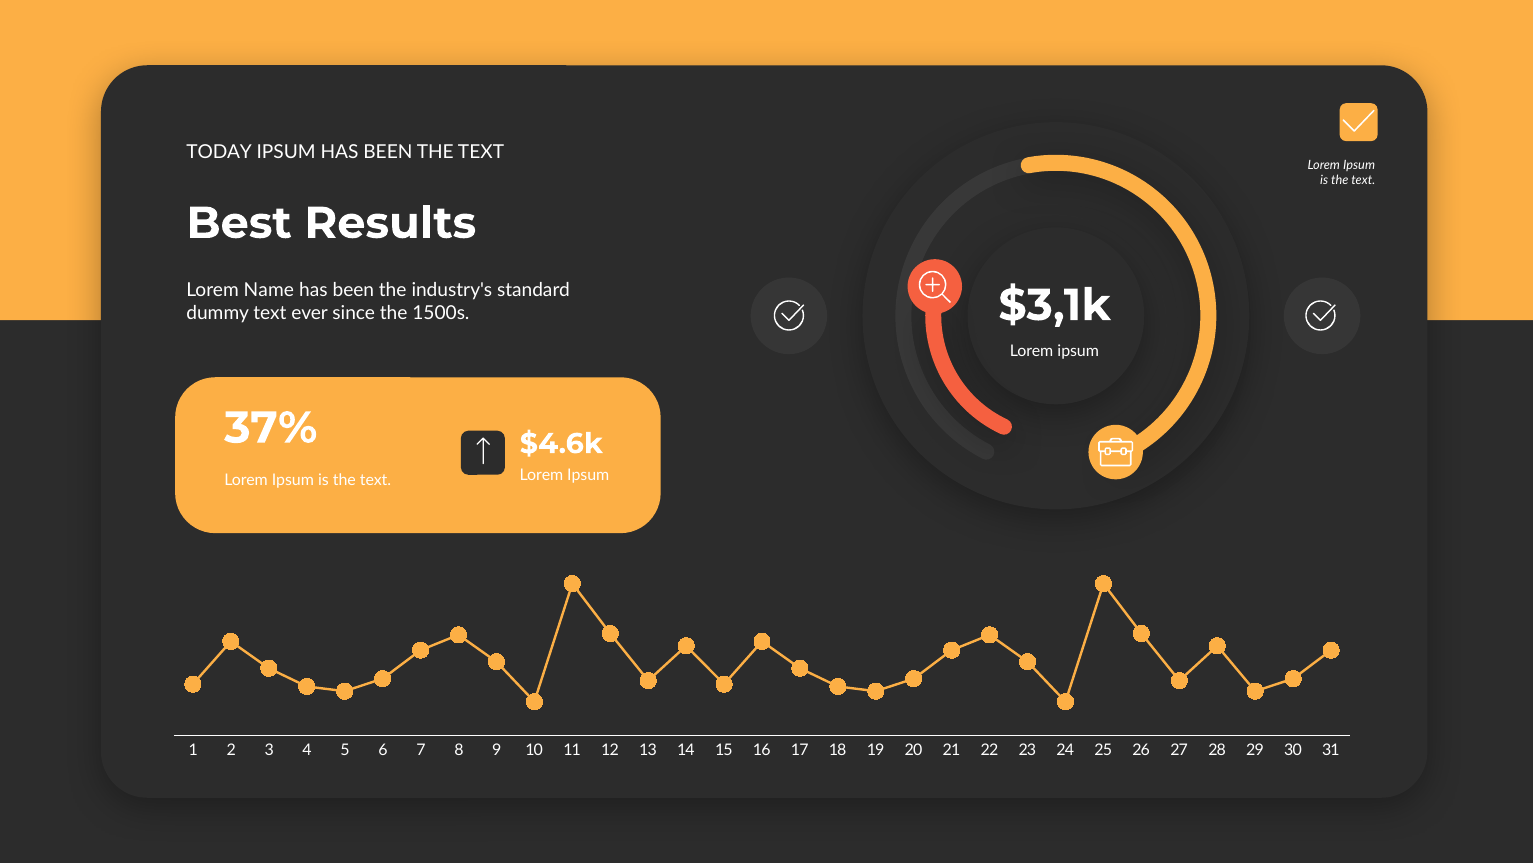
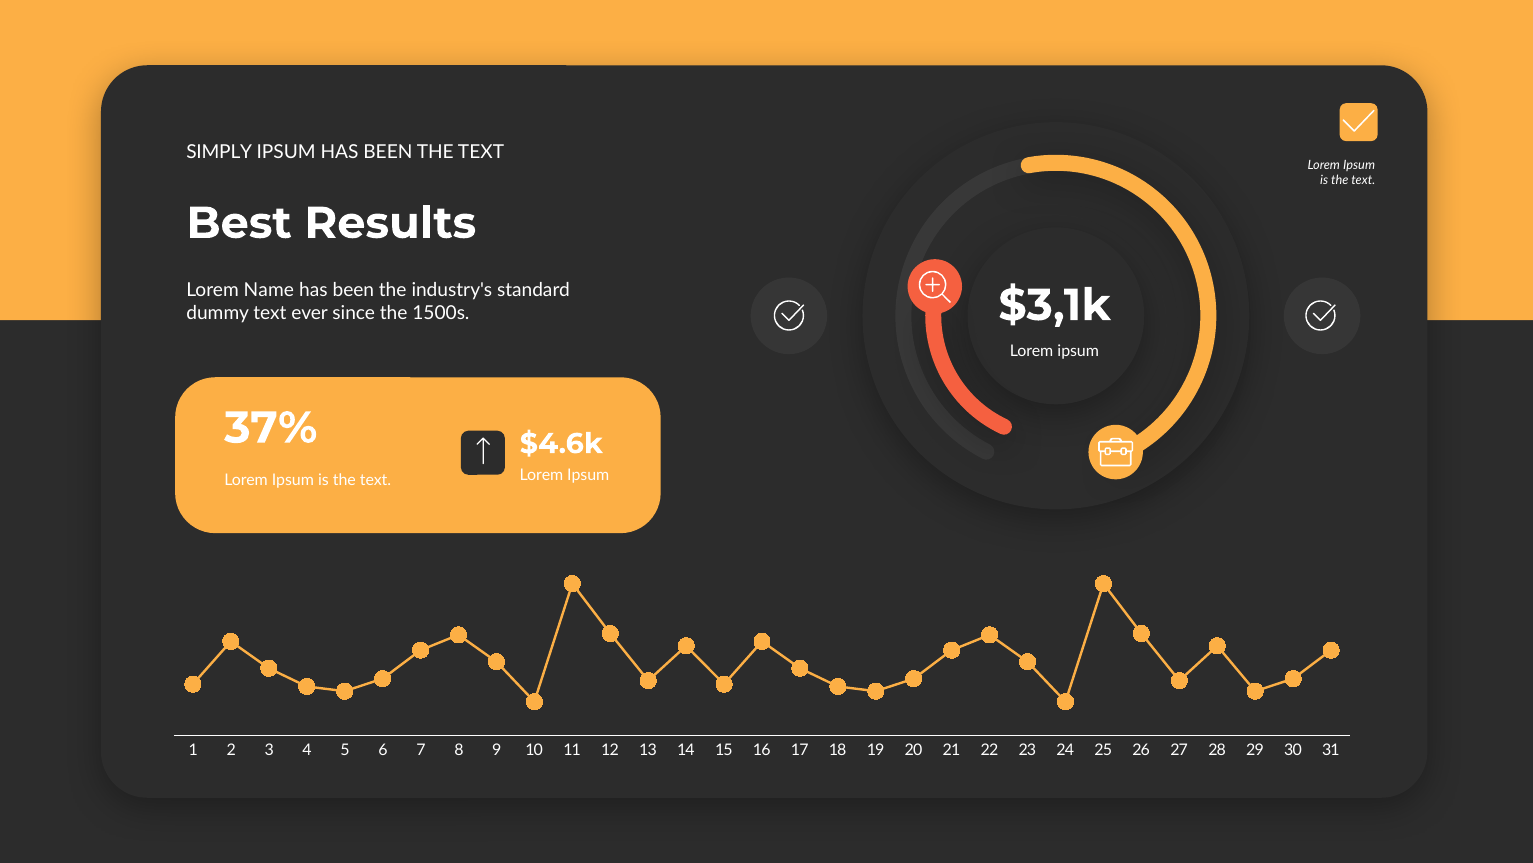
TODAY: TODAY -> SIMPLY
